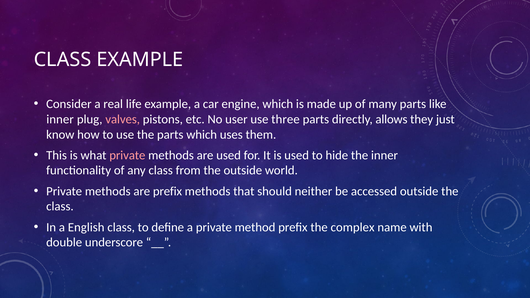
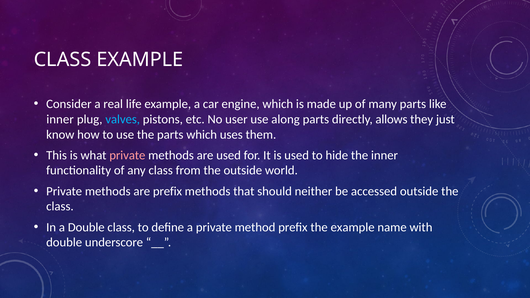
valves colour: pink -> light blue
three: three -> along
a English: English -> Double
the complex: complex -> example
